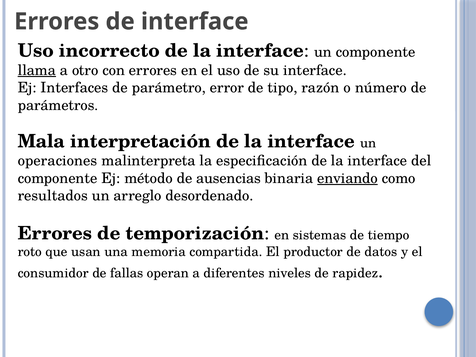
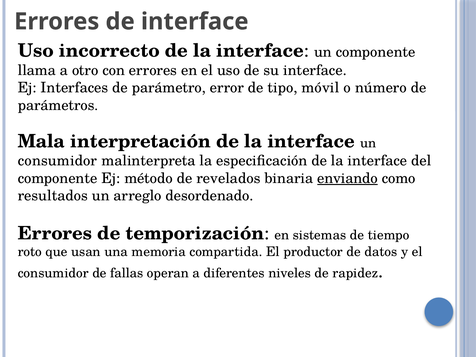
llama underline: present -> none
razón: razón -> móvil
operaciones at (58, 161): operaciones -> consumidor
ausencias: ausencias -> revelados
